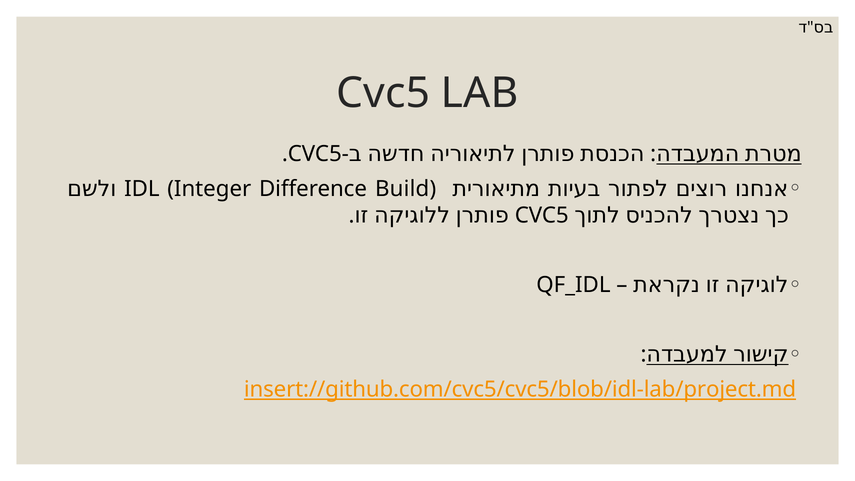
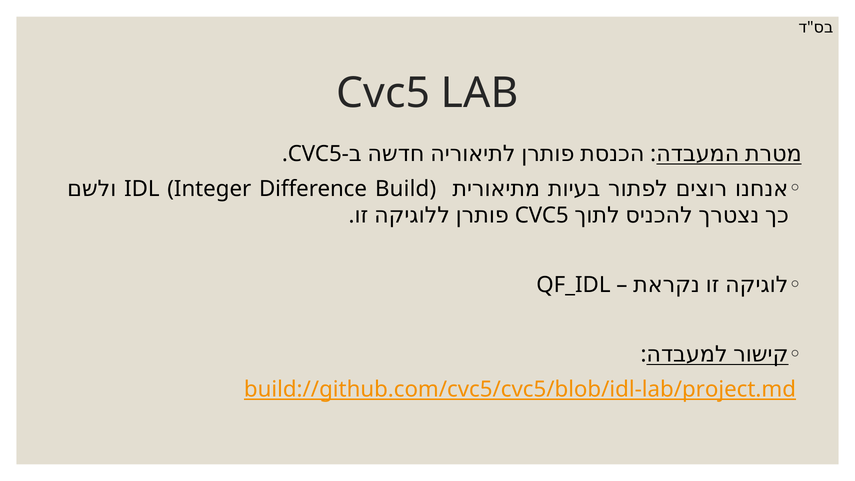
insert://github.com/cvc5/cvc5/blob/idl-lab/project.md: insert://github.com/cvc5/cvc5/blob/idl-lab/project.md -> build://github.com/cvc5/cvc5/blob/idl-lab/project.md
